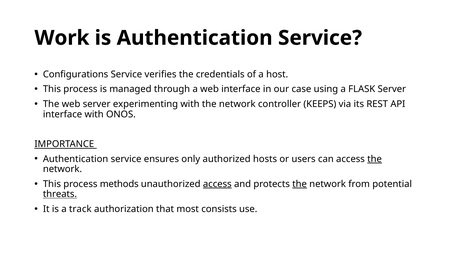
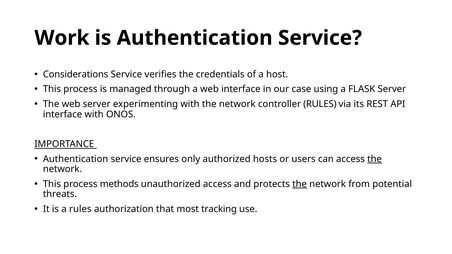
Configurations: Configurations -> Considerations
controller KEEPS: KEEPS -> RULES
access at (217, 184) underline: present -> none
threats underline: present -> none
a track: track -> rules
consists: consists -> tracking
